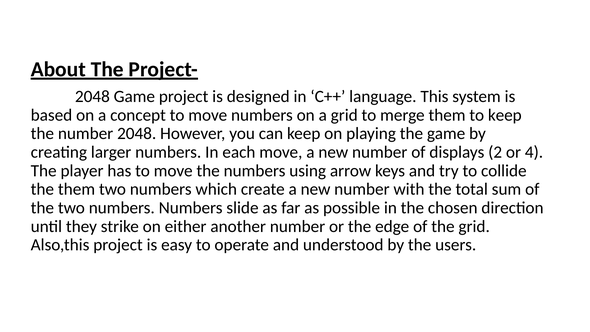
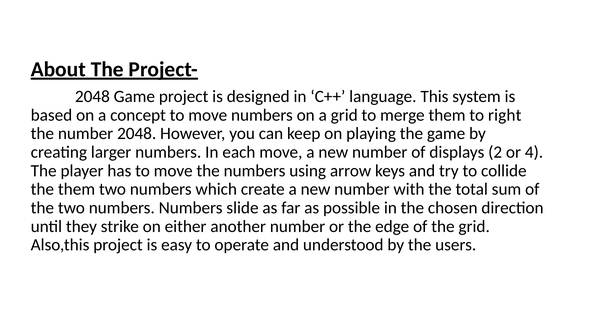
to keep: keep -> right
